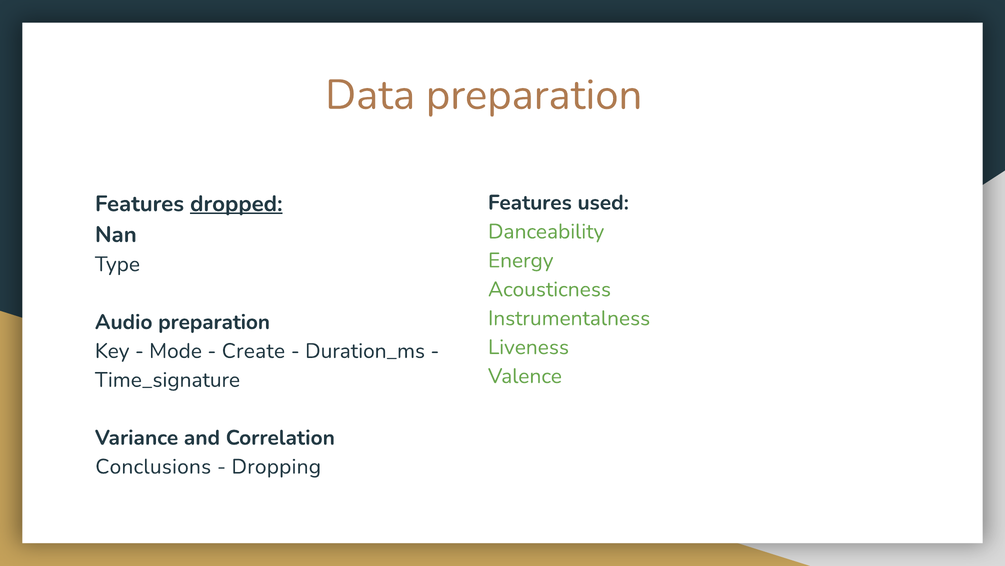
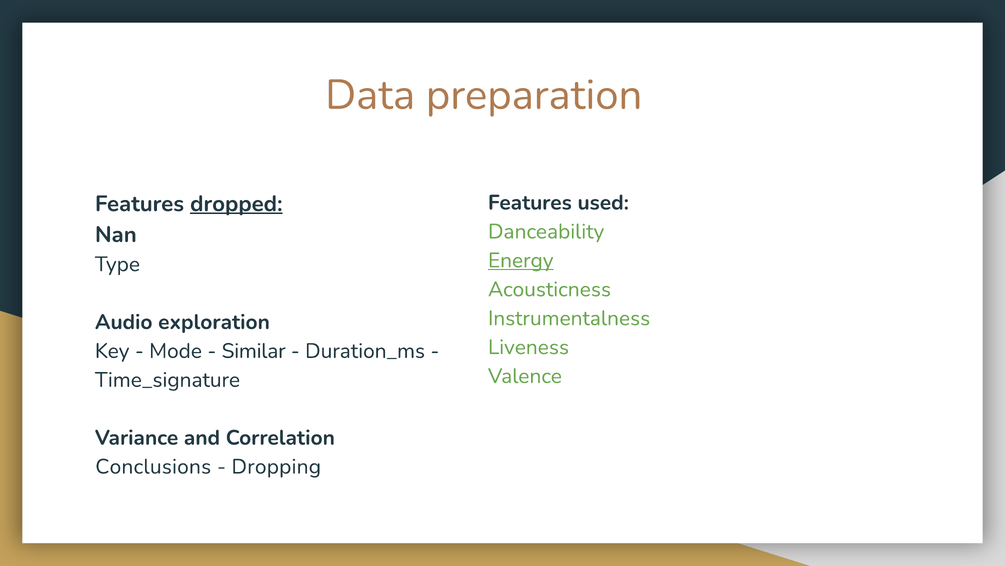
Energy underline: none -> present
Audio preparation: preparation -> exploration
Create: Create -> Similar
